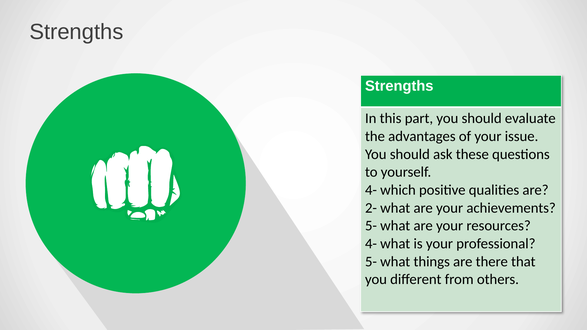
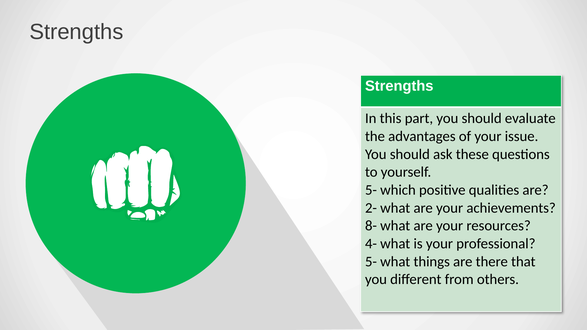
4- at (371, 190): 4- -> 5-
5- at (371, 226): 5- -> 8-
